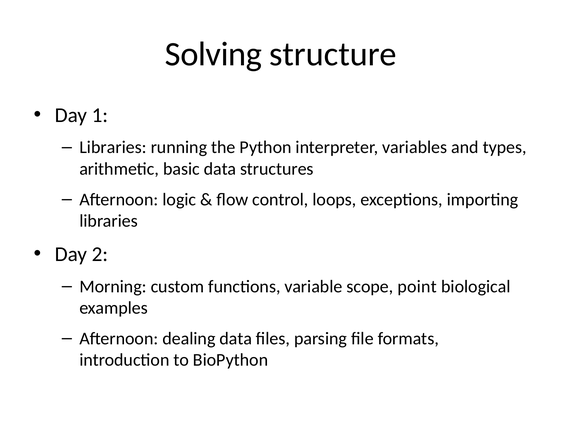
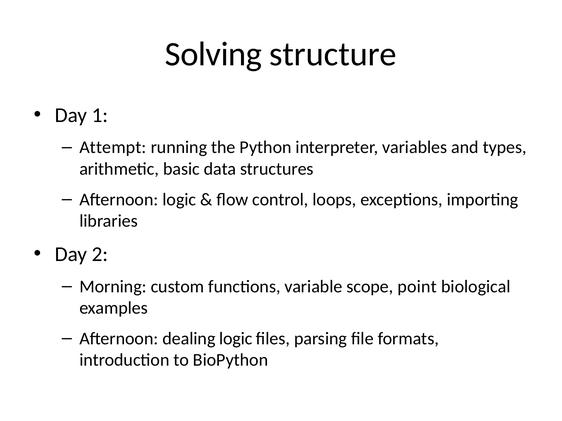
Libraries at (113, 148): Libraries -> Attempt
dealing data: data -> logic
